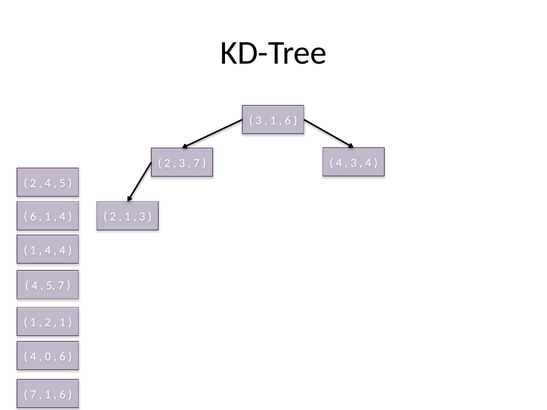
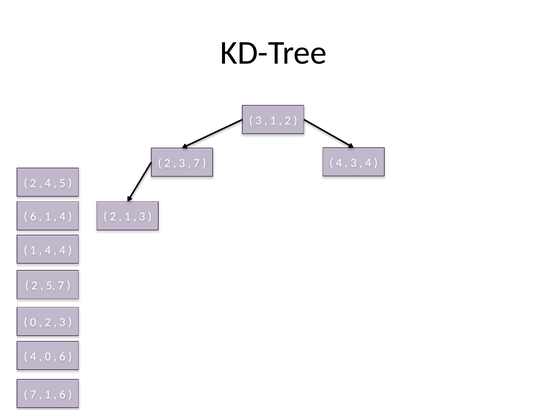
6 at (288, 120): 6 -> 2
4 at (34, 286): 4 -> 2
1 at (33, 322): 1 -> 0
1 at (62, 322): 1 -> 3
